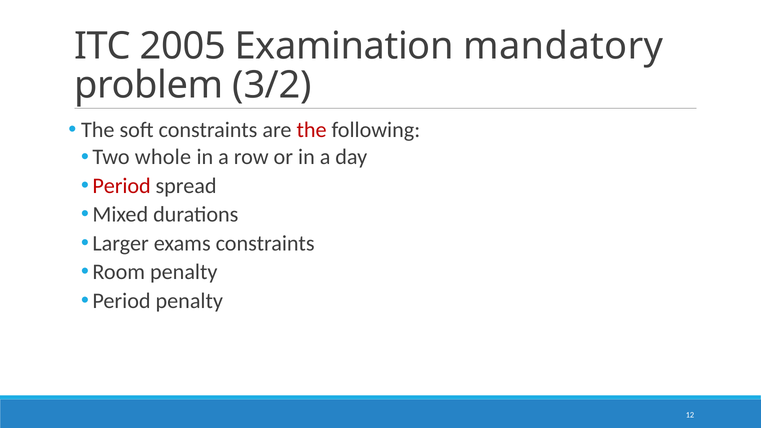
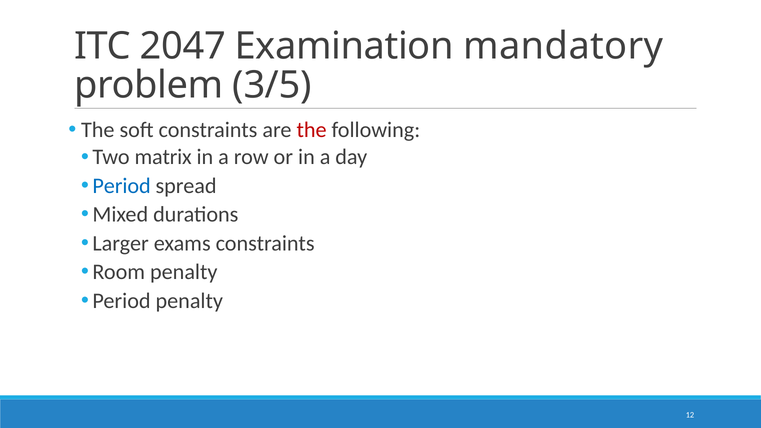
2005: 2005 -> 2047
3/2: 3/2 -> 3/5
whole: whole -> matrix
Period at (122, 186) colour: red -> blue
